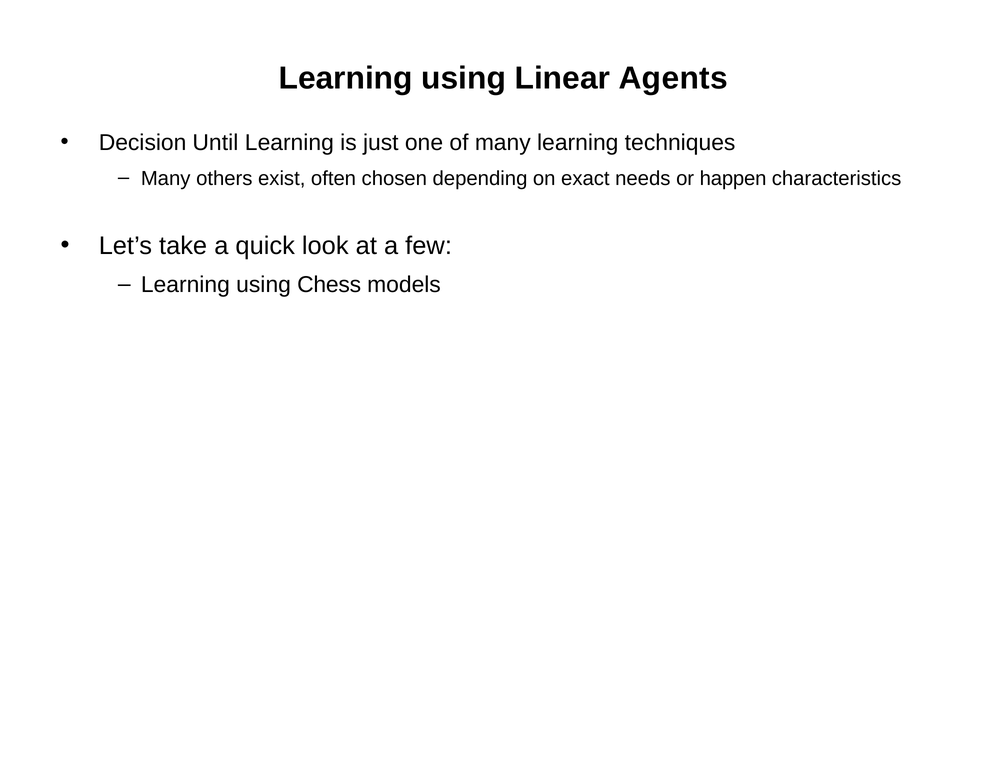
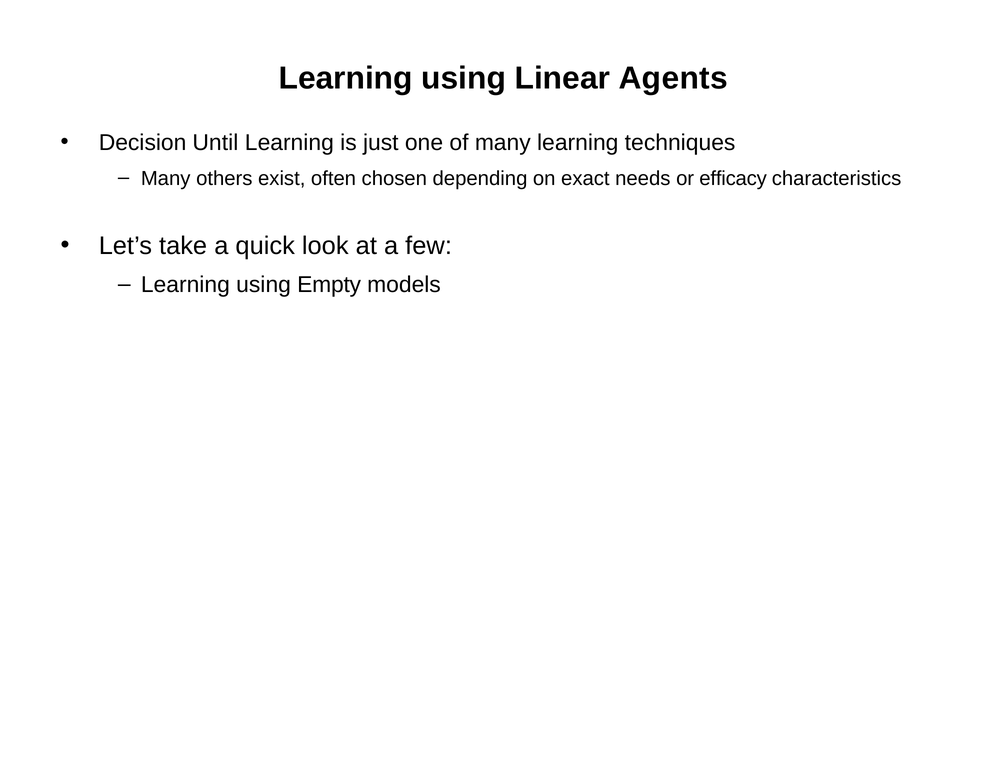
happen: happen -> efficacy
Chess: Chess -> Empty
